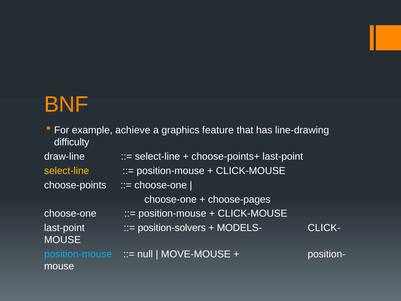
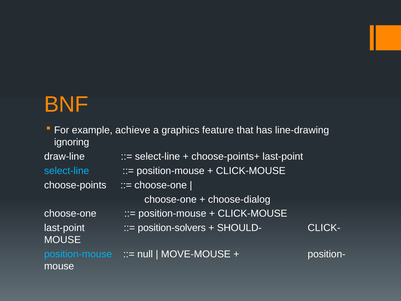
difficulty: difficulty -> ignoring
select-line at (67, 171) colour: yellow -> light blue
choose-pages: choose-pages -> choose-dialog
MODELS-: MODELS- -> SHOULD-
